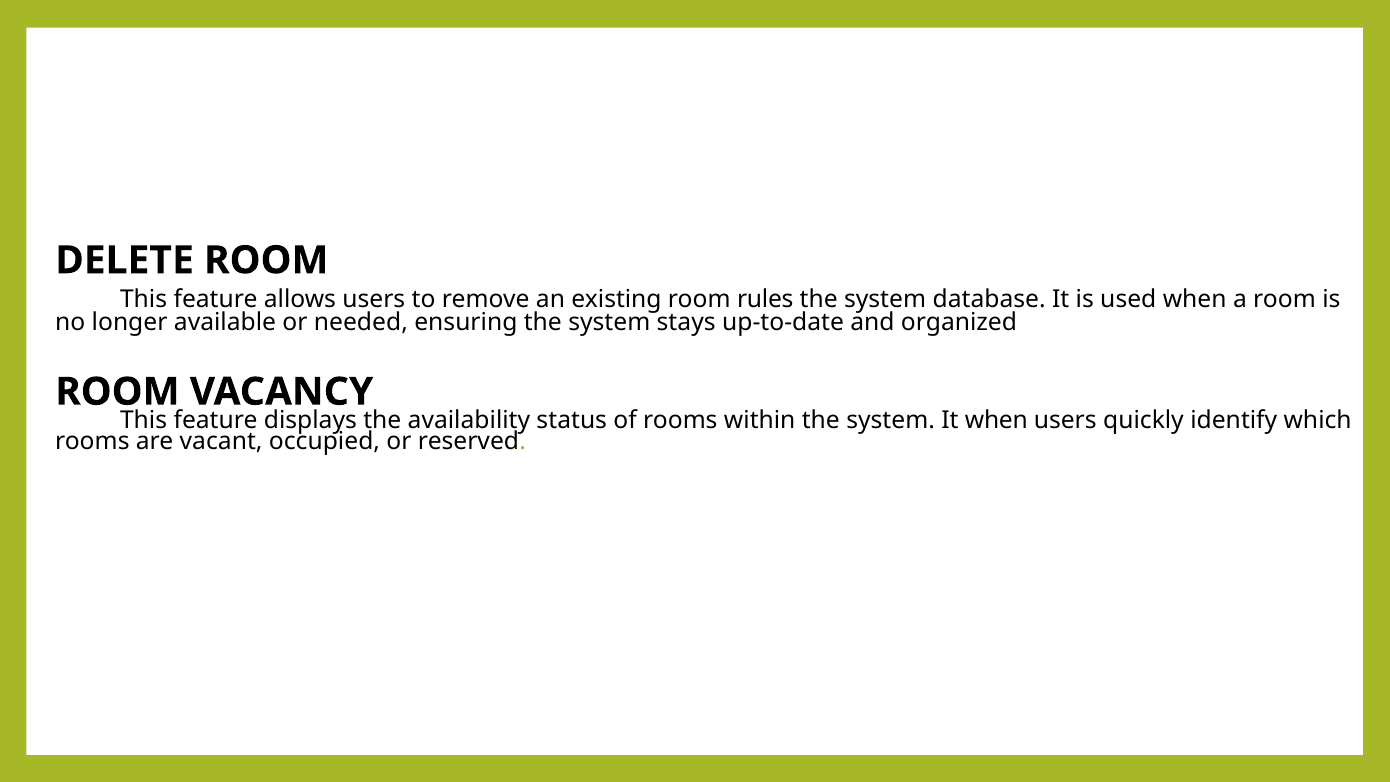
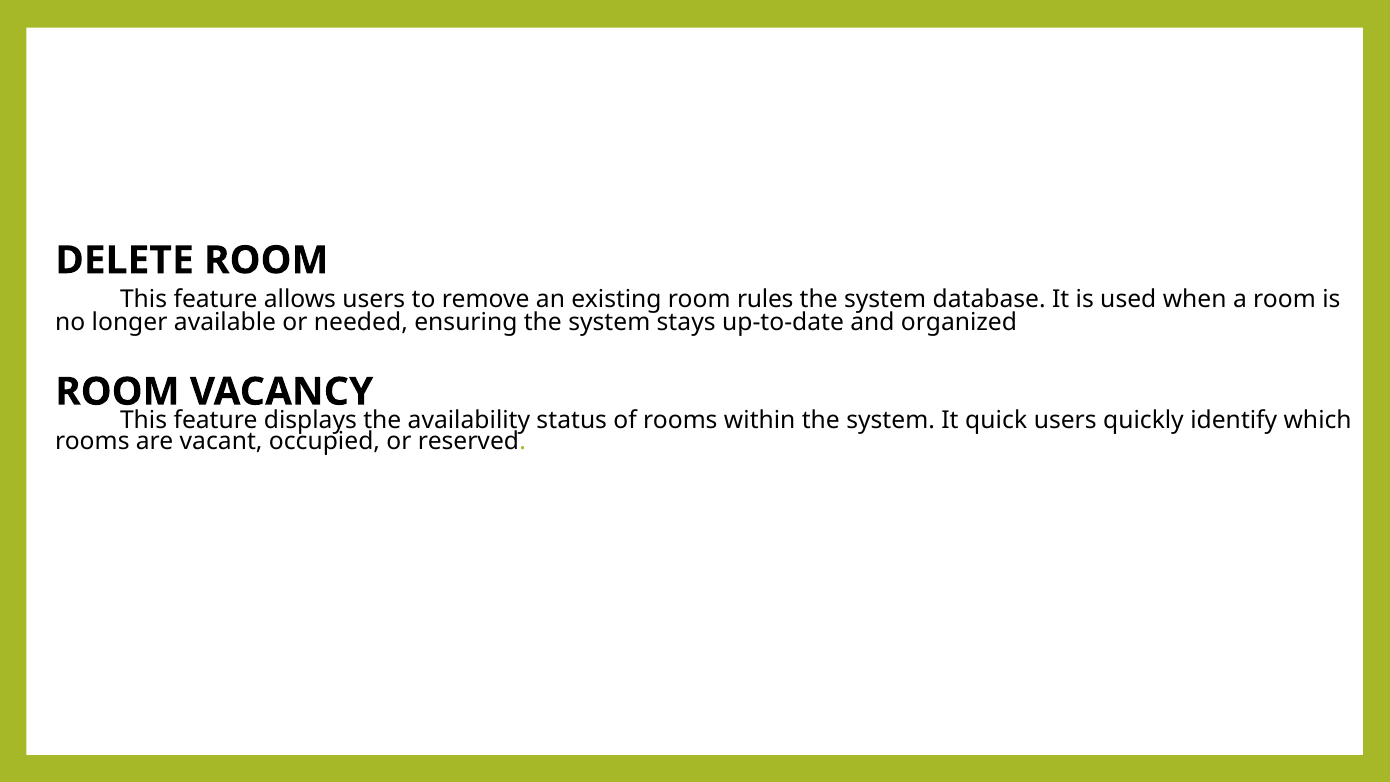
It when: when -> quick
